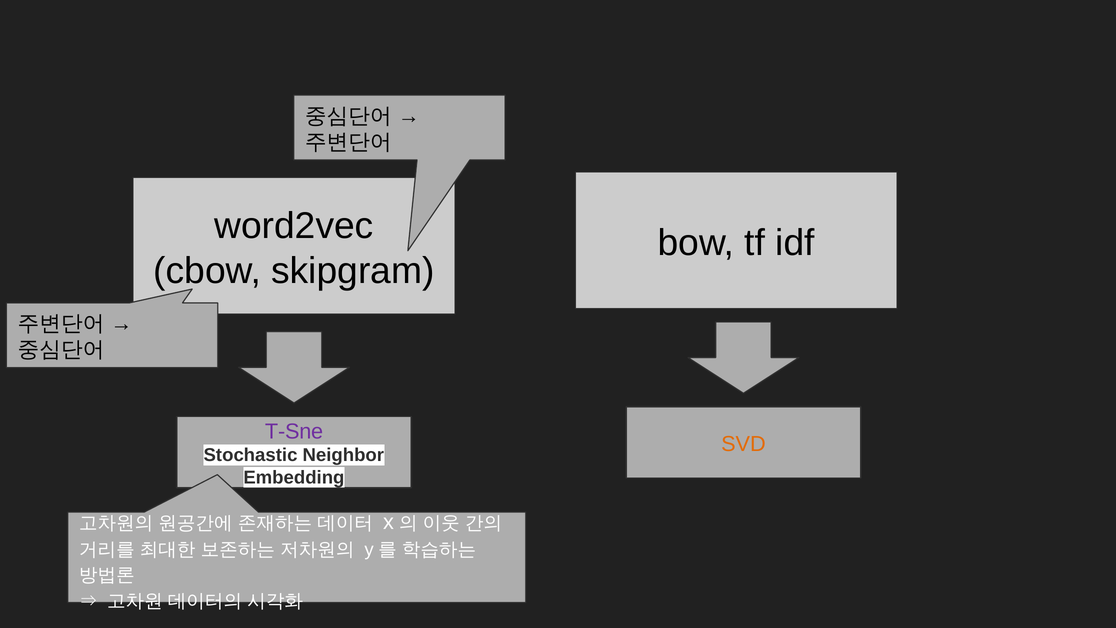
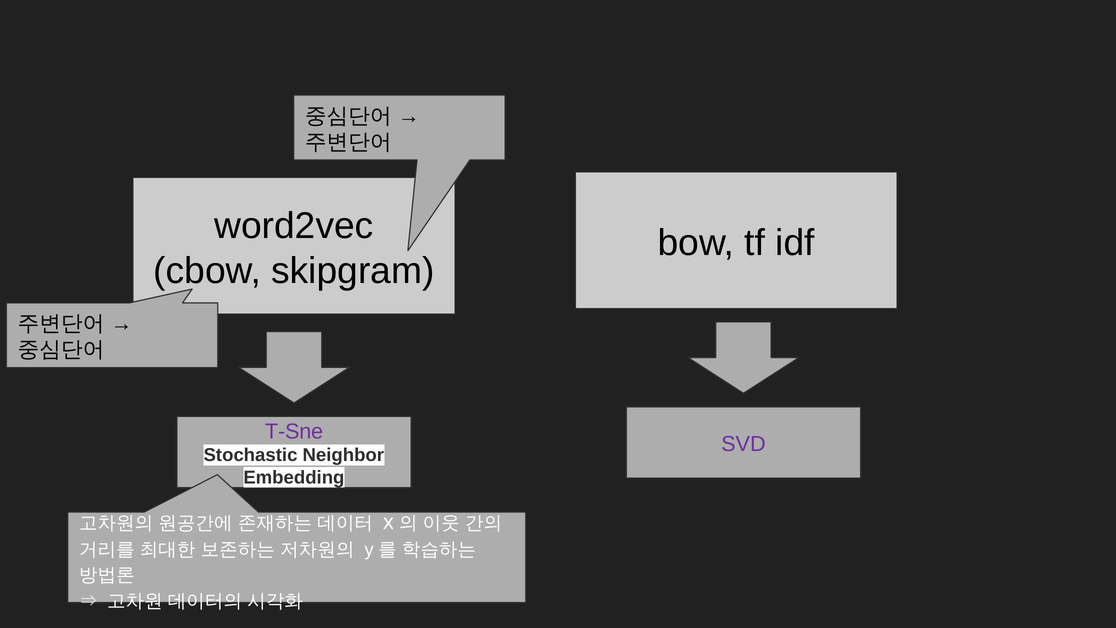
SVD colour: orange -> purple
